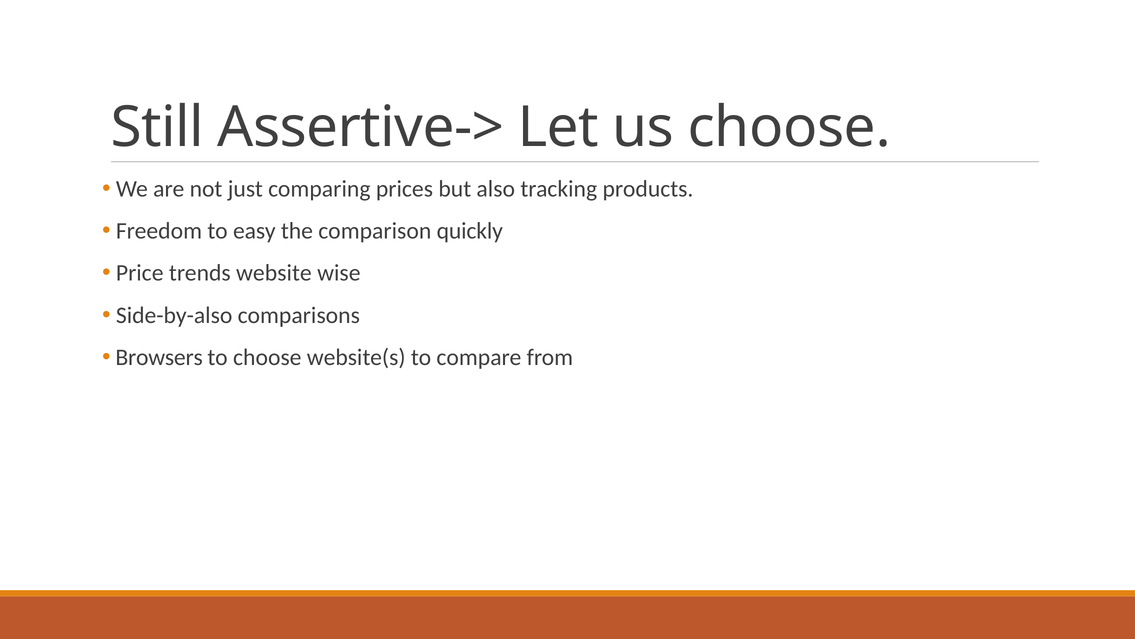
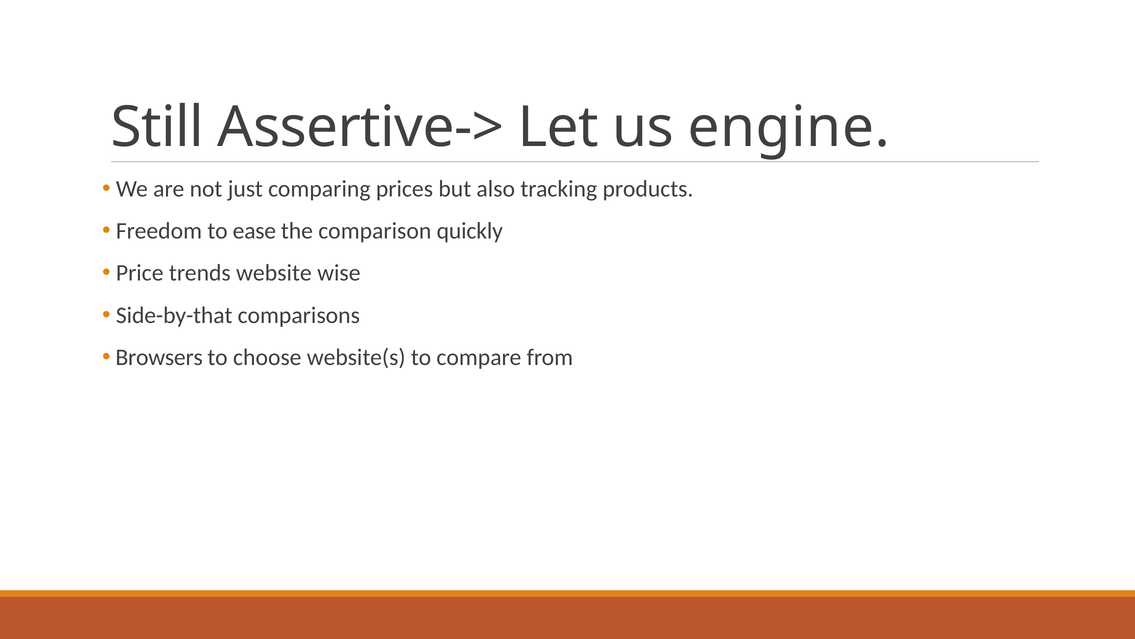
us choose: choose -> engine
easy: easy -> ease
Side-by-also: Side-by-also -> Side-by-that
